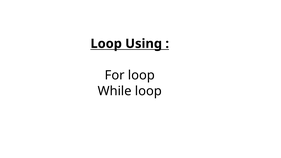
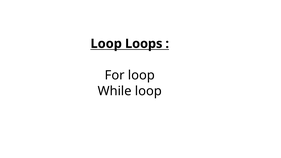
Using: Using -> Loops
